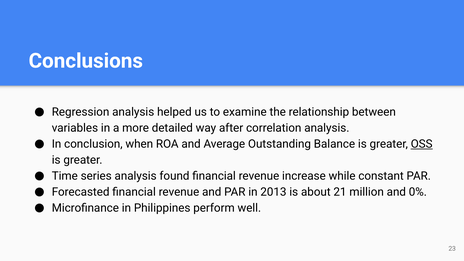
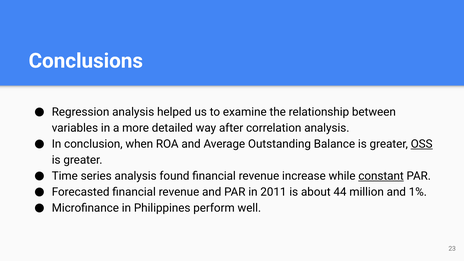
constant underline: none -> present
2013: 2013 -> 2011
21: 21 -> 44
0%: 0% -> 1%
